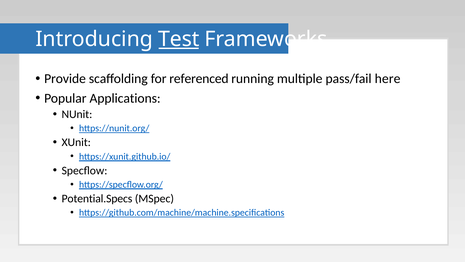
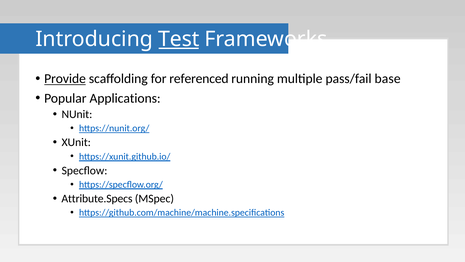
Provide underline: none -> present
here: here -> base
Potential.Specs: Potential.Specs -> Attribute.Specs
